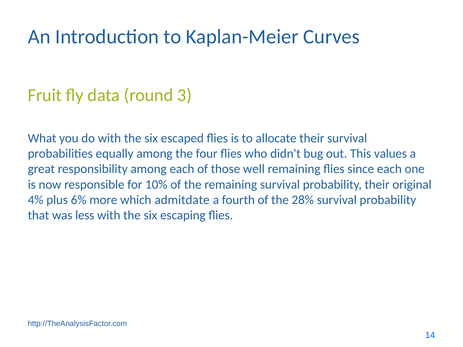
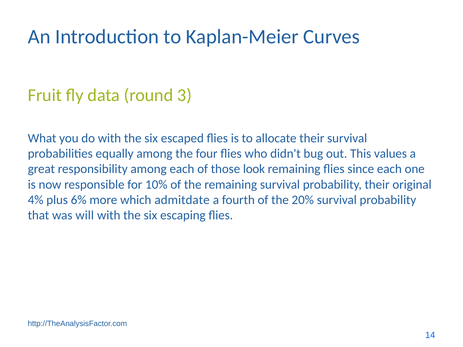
well: well -> look
28%: 28% -> 20%
less: less -> will
